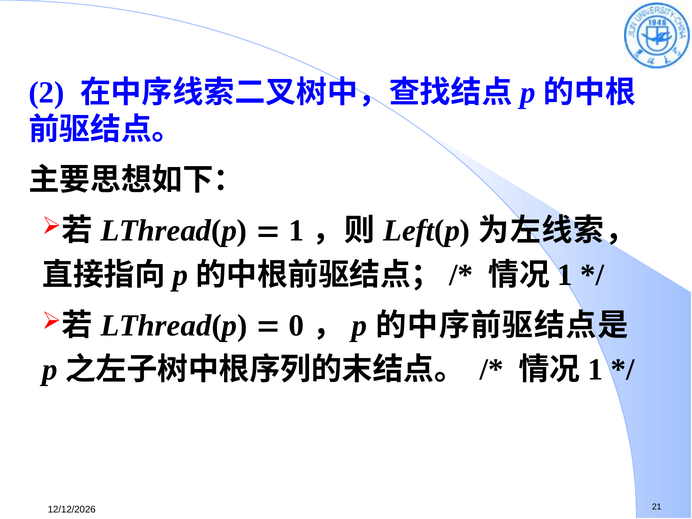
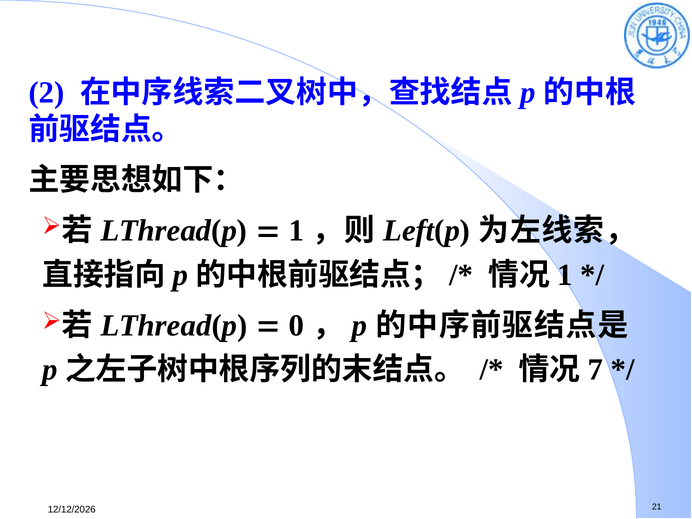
1 at (595, 370): 1 -> 7
